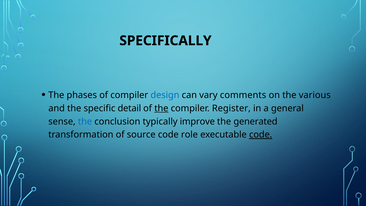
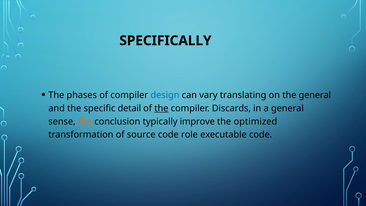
comments: comments -> translating
the various: various -> general
Register: Register -> Discards
the at (85, 121) colour: blue -> orange
generated: generated -> optimized
code at (261, 135) underline: present -> none
